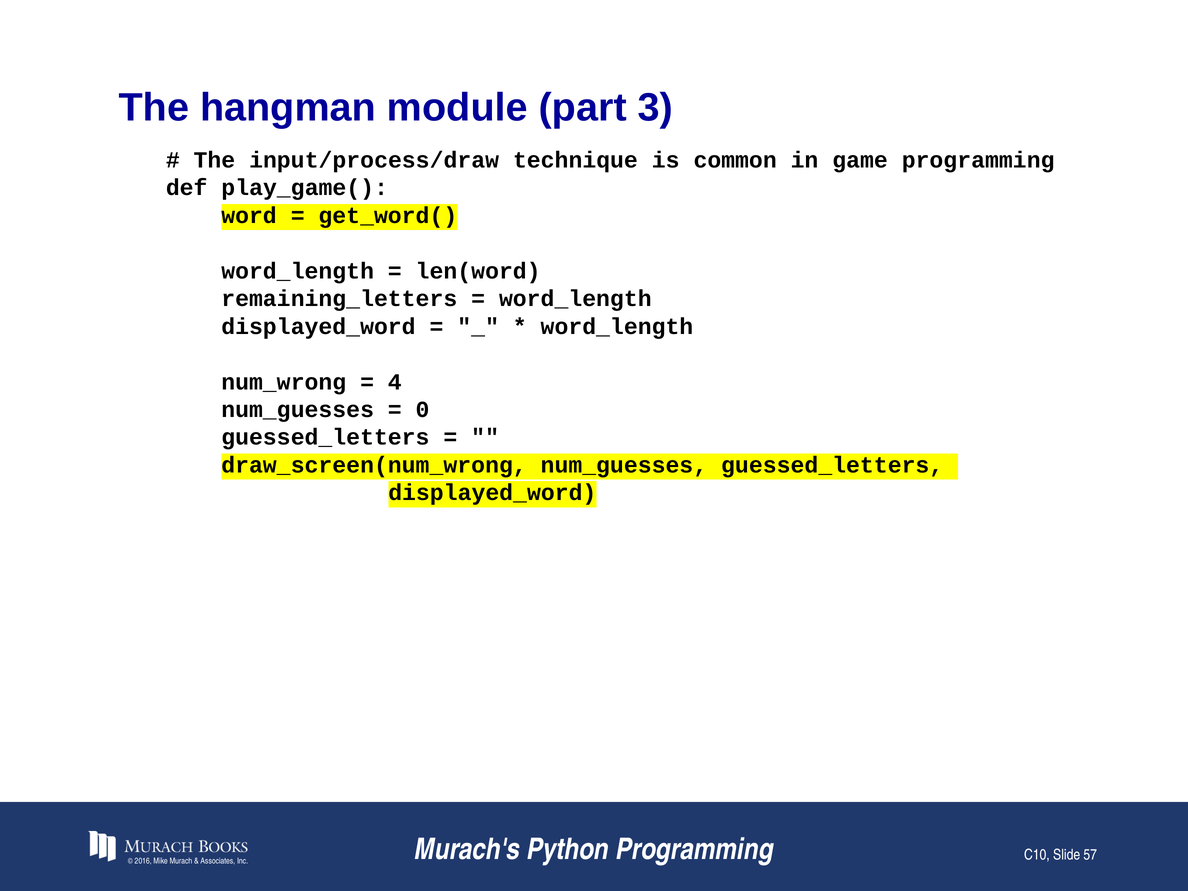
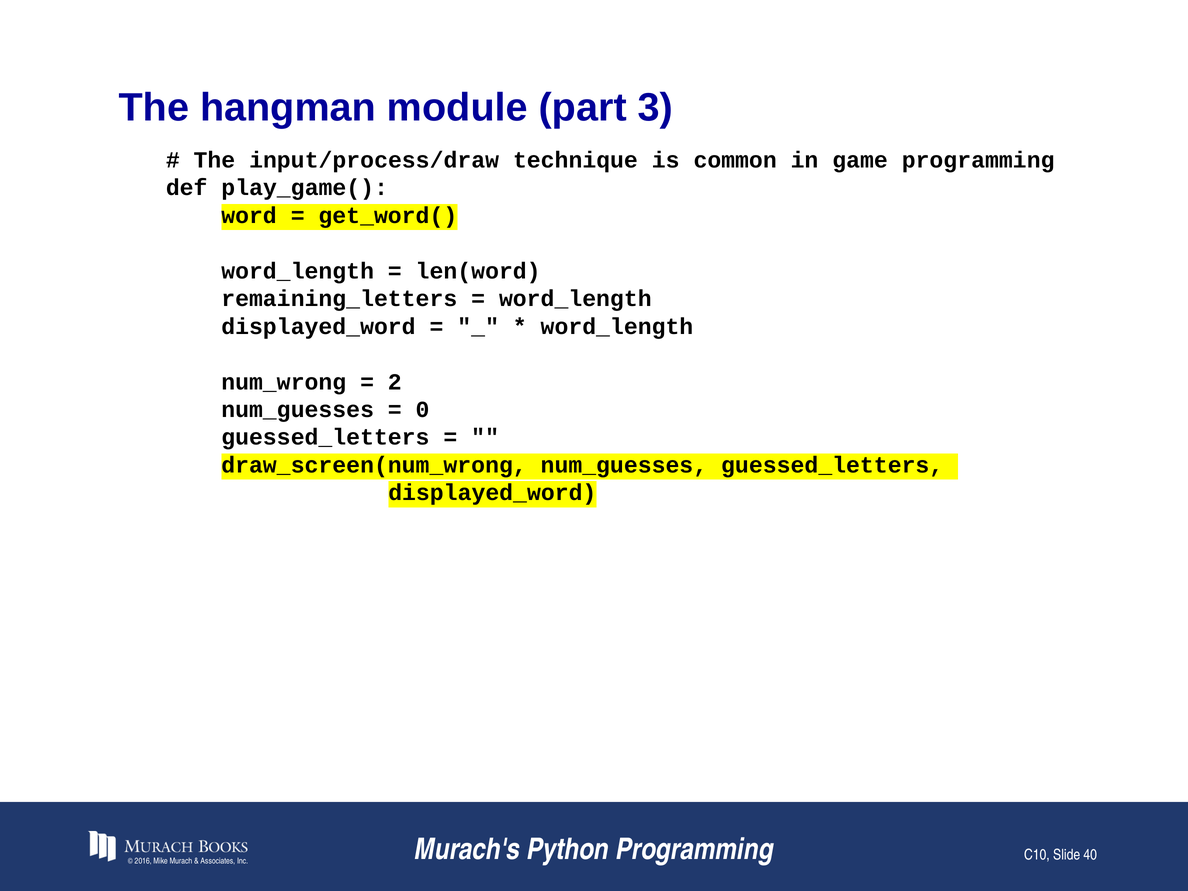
4: 4 -> 2
57: 57 -> 40
